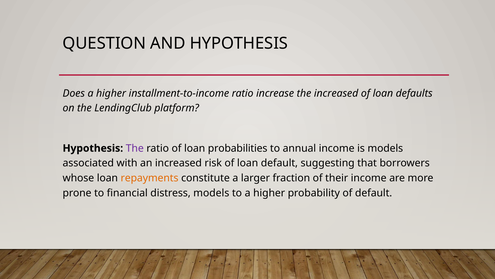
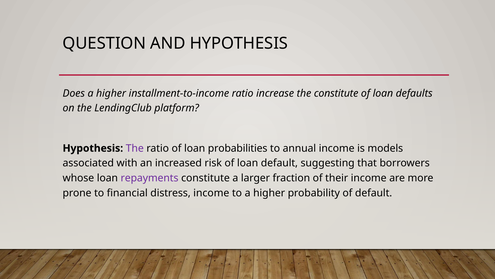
the increased: increased -> constitute
repayments colour: orange -> purple
distress models: models -> income
